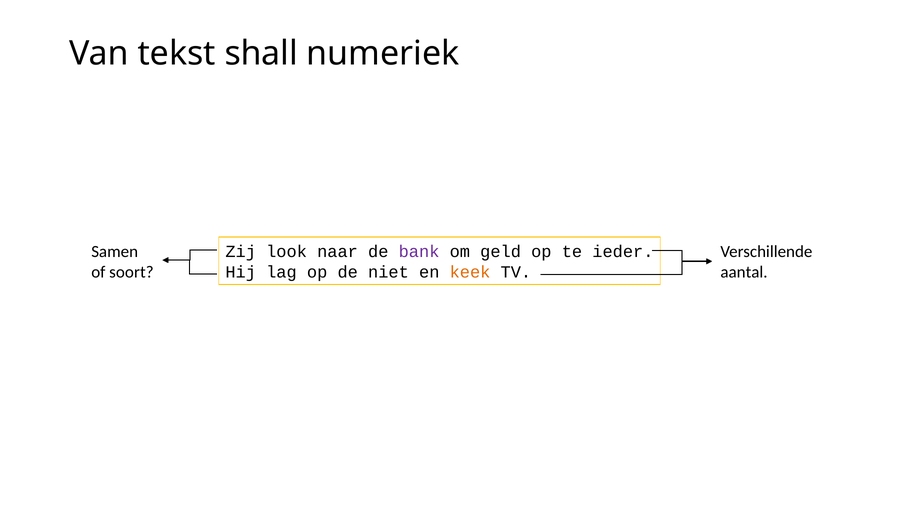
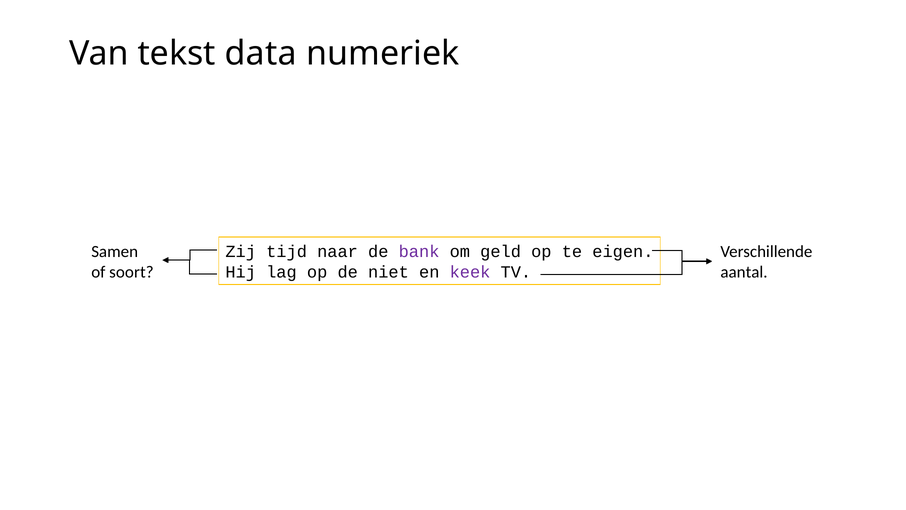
shall: shall -> data
look: look -> tijd
ieder: ieder -> eigen
keek colour: orange -> purple
